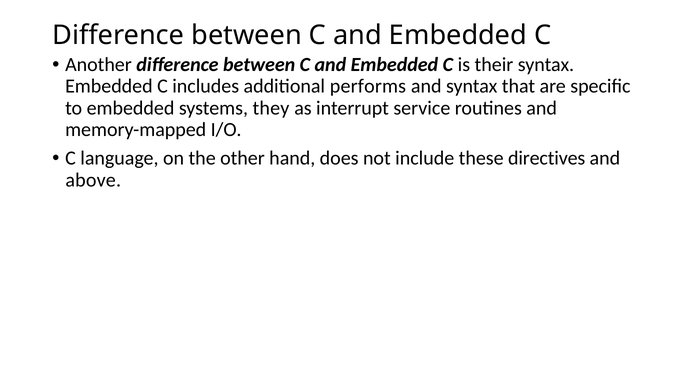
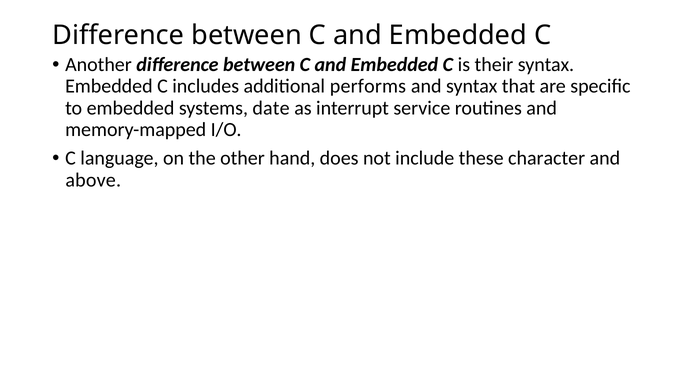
they: they -> date
directives: directives -> character
